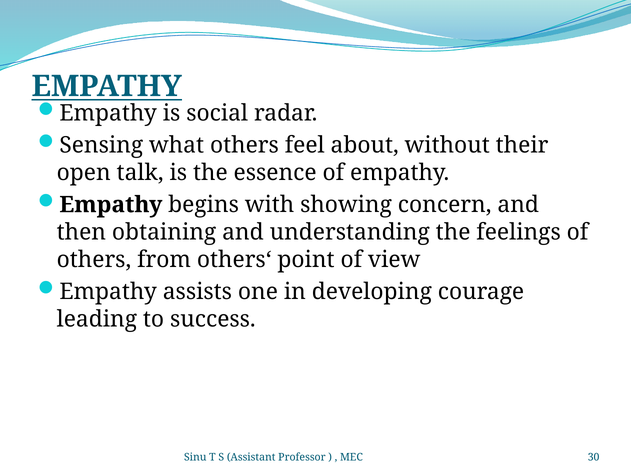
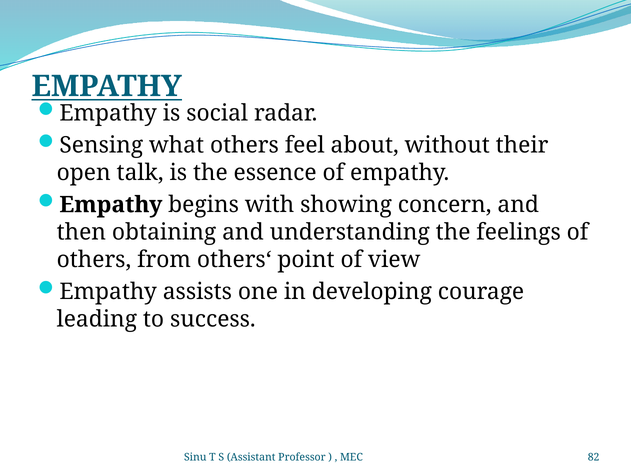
30: 30 -> 82
